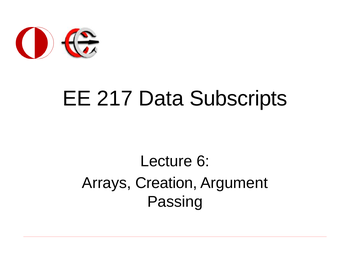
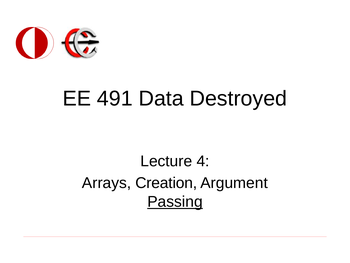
217: 217 -> 491
Subscripts: Subscripts -> Destroyed
6: 6 -> 4
Passing underline: none -> present
